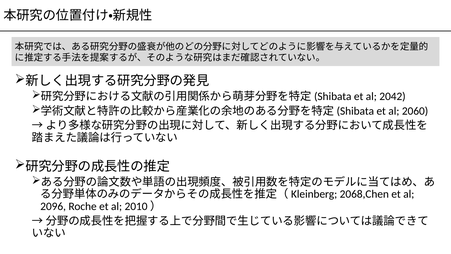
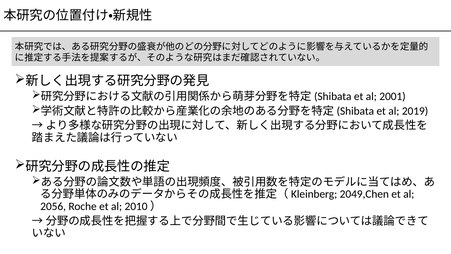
2042: 2042 -> 2001
2060: 2060 -> 2019
2068,Chen: 2068,Chen -> 2049,Chen
2096: 2096 -> 2056
